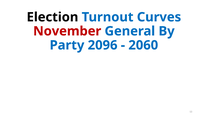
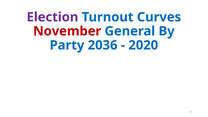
Election colour: black -> purple
2096: 2096 -> 2036
2060: 2060 -> 2020
